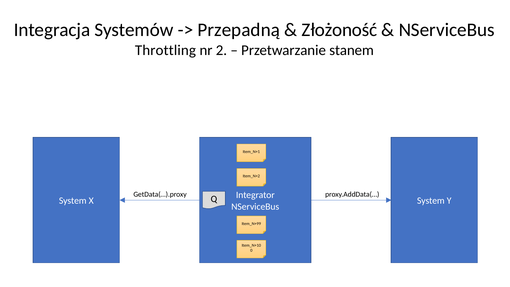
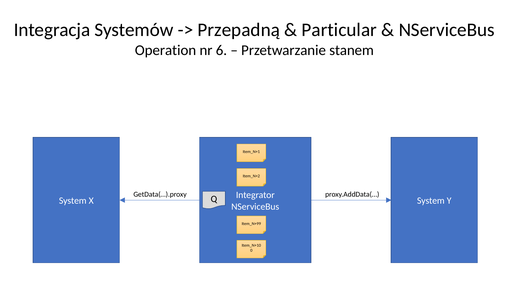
Złożoność: Złożoność -> Particular
Throttling: Throttling -> Operation
2: 2 -> 6
